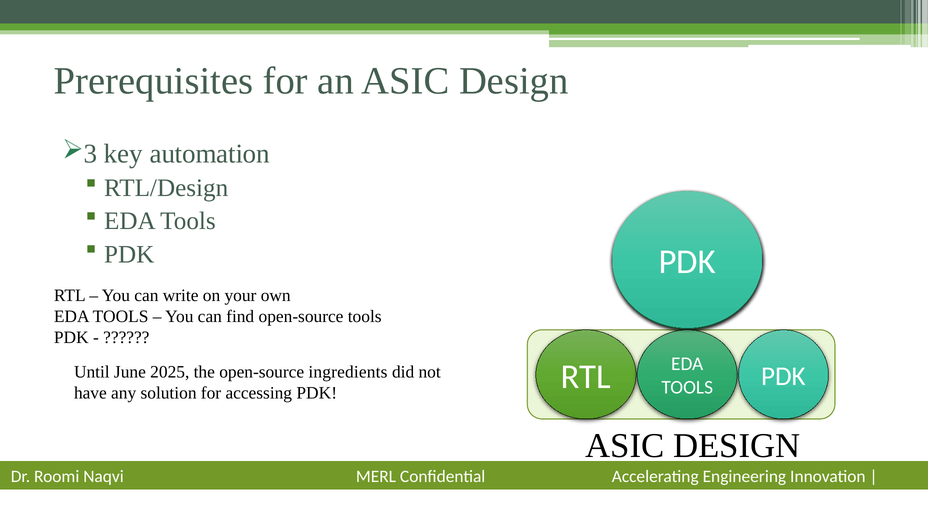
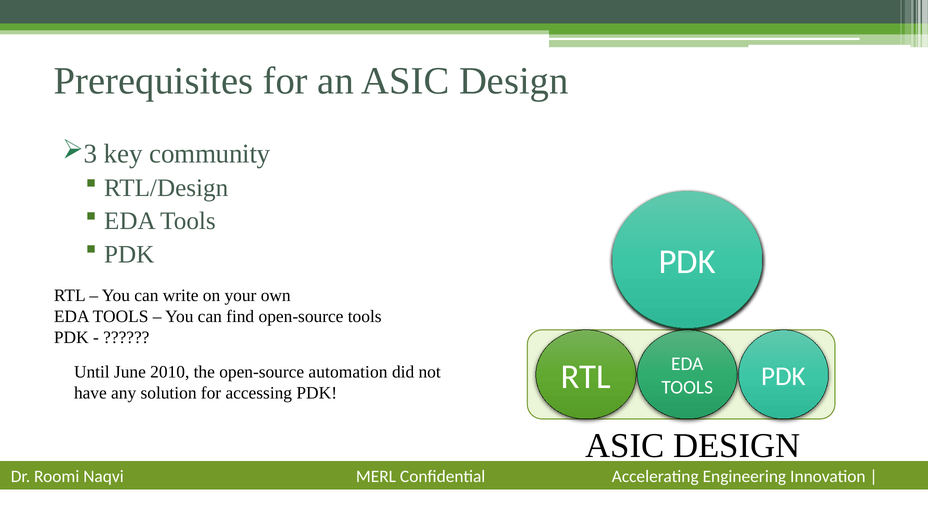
automation: automation -> community
2025: 2025 -> 2010
ingredients: ingredients -> automation
